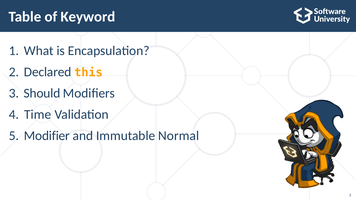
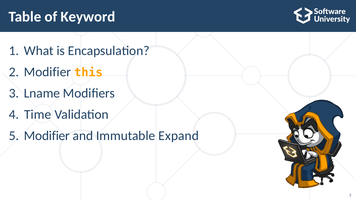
Declared at (48, 72): Declared -> Modifier
Should: Should -> Lname
Normal: Normal -> Expand
